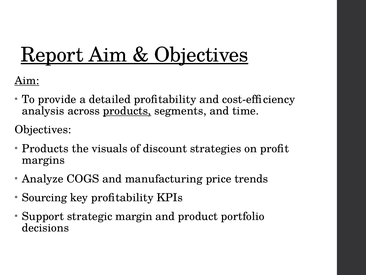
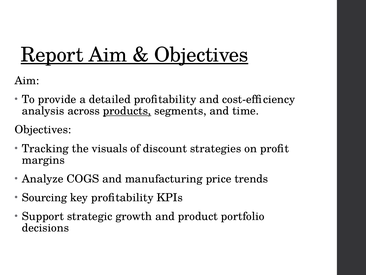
Aim at (27, 81) underline: present -> none
Products at (45, 148): Products -> Tracking
margin: margin -> growth
